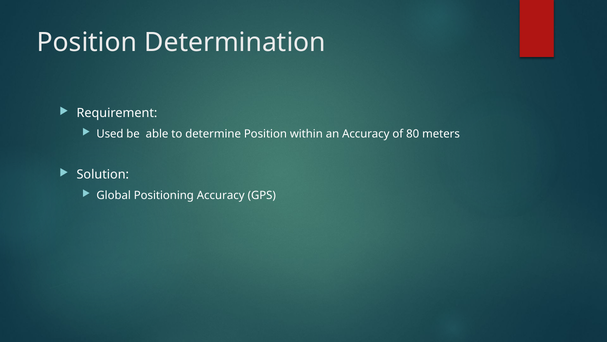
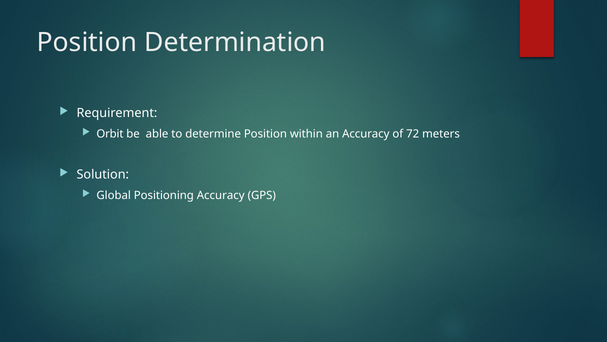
Used: Used -> Orbit
80: 80 -> 72
